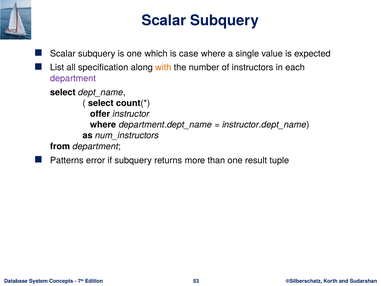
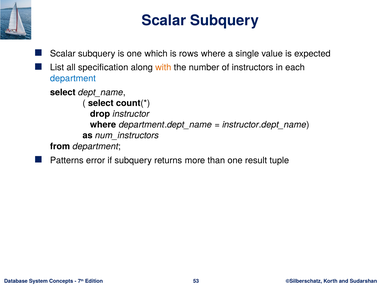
case: case -> rows
department at (73, 78) colour: purple -> blue
offer: offer -> drop
